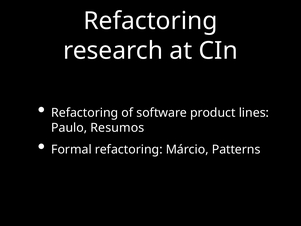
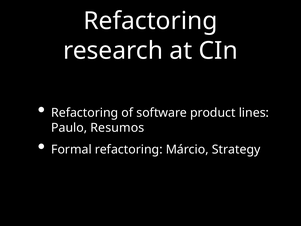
Patterns: Patterns -> Strategy
